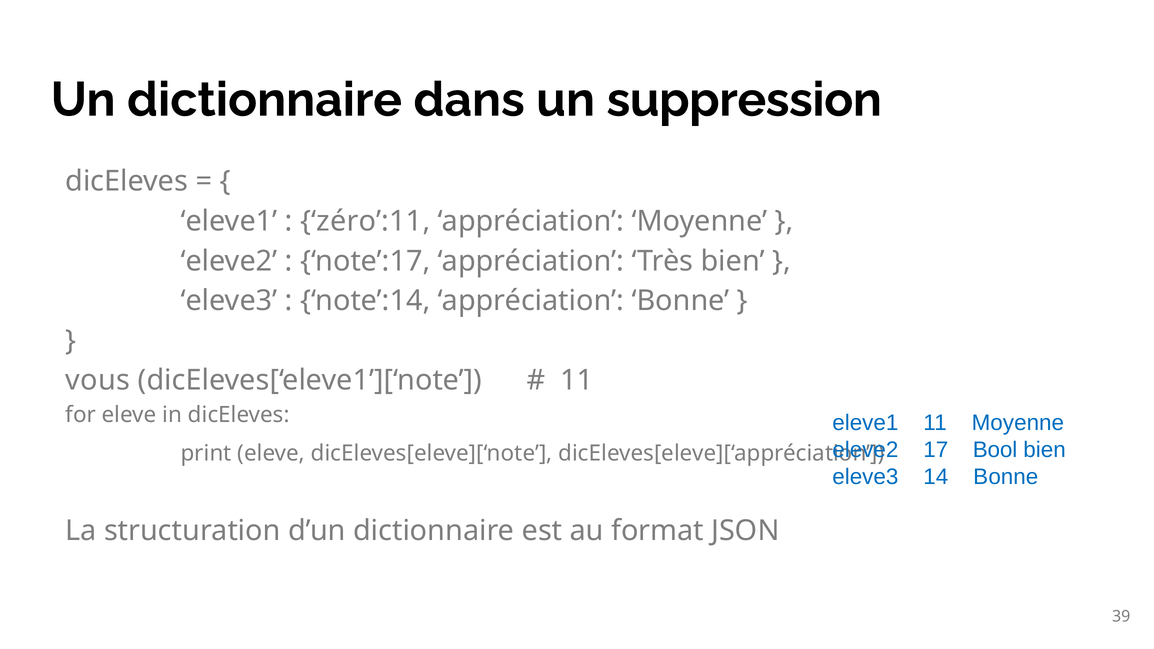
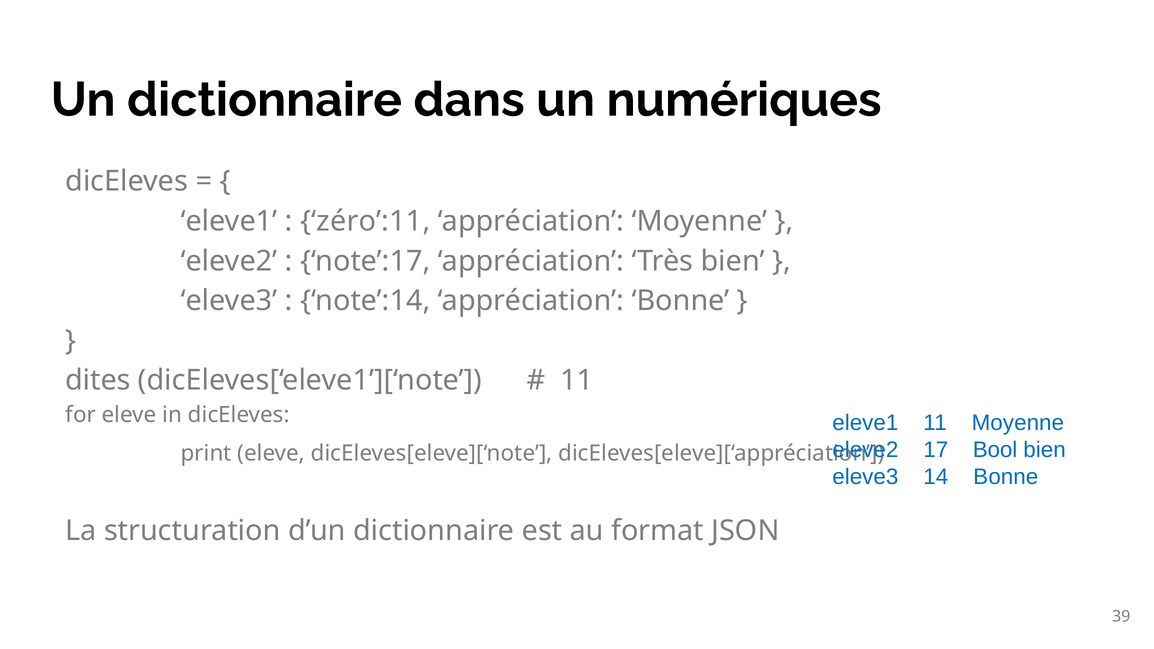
suppression: suppression -> numériques
vous: vous -> dites
